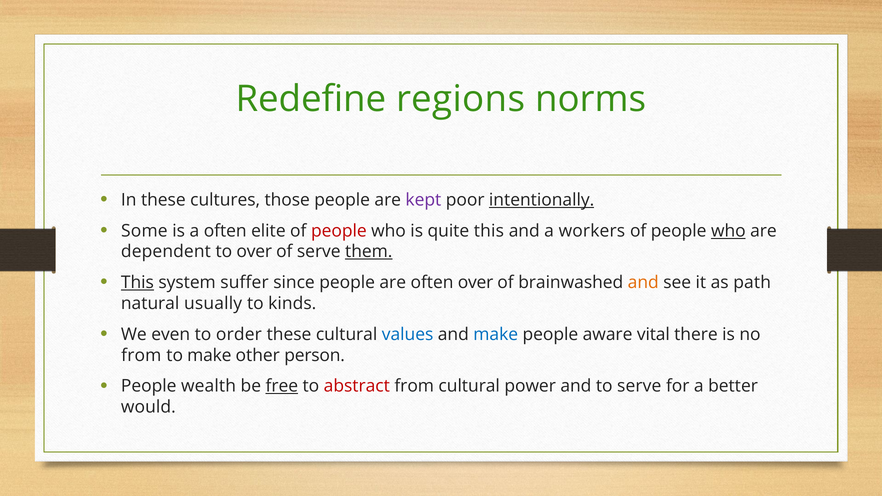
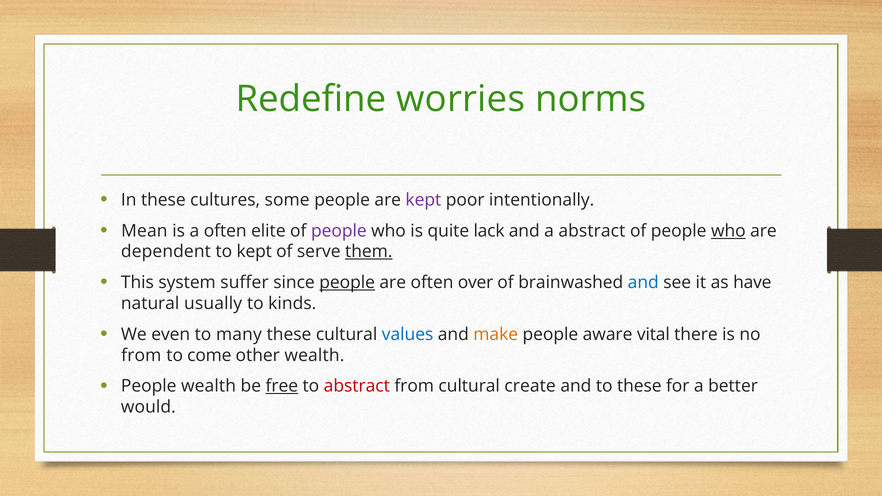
regions: regions -> worries
those: those -> some
intentionally underline: present -> none
Some: Some -> Mean
people at (339, 231) colour: red -> purple
quite this: this -> lack
a workers: workers -> abstract
to over: over -> kept
This at (137, 283) underline: present -> none
people at (347, 283) underline: none -> present
and at (643, 283) colour: orange -> blue
path: path -> have
order: order -> many
make at (496, 334) colour: blue -> orange
to make: make -> come
other person: person -> wealth
power: power -> create
to serve: serve -> these
